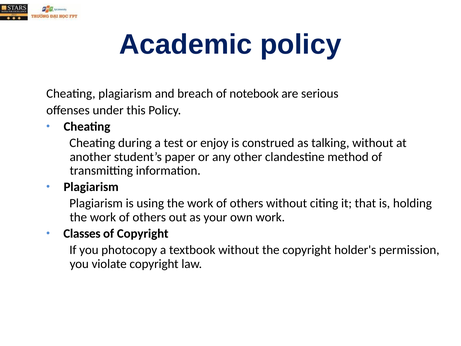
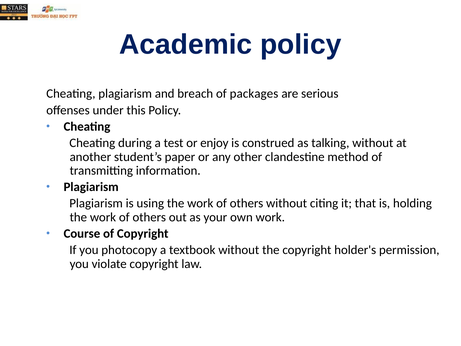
notebook: notebook -> packages
Classes: Classes -> Course
